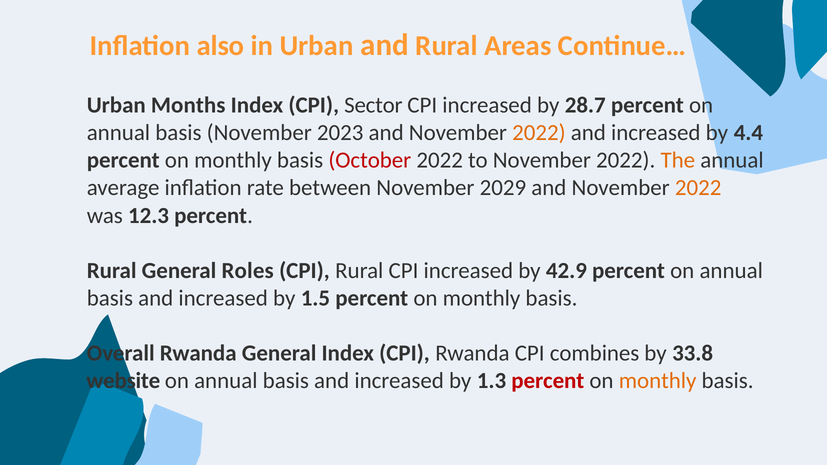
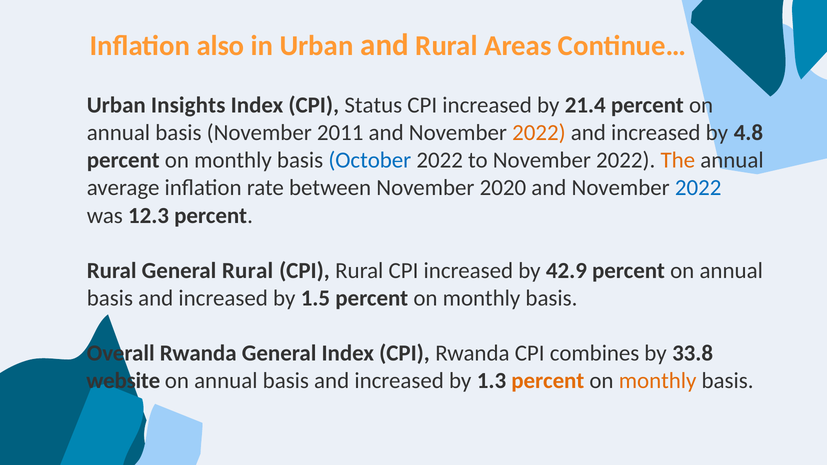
Months: Months -> Insights
Sector: Sector -> Status
28.7: 28.7 -> 21.4
2023: 2023 -> 2011
4.4: 4.4 -> 4.8
October colour: red -> blue
2029: 2029 -> 2020
2022 at (698, 188) colour: orange -> blue
General Roles: Roles -> Rural
percent at (548, 381) colour: red -> orange
